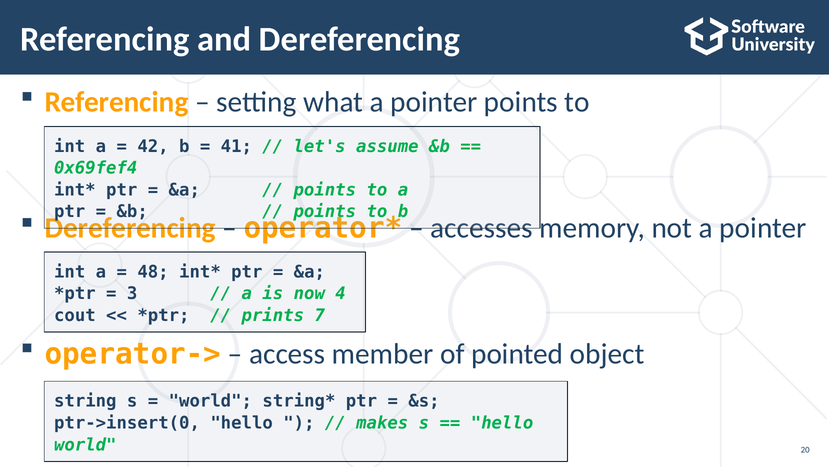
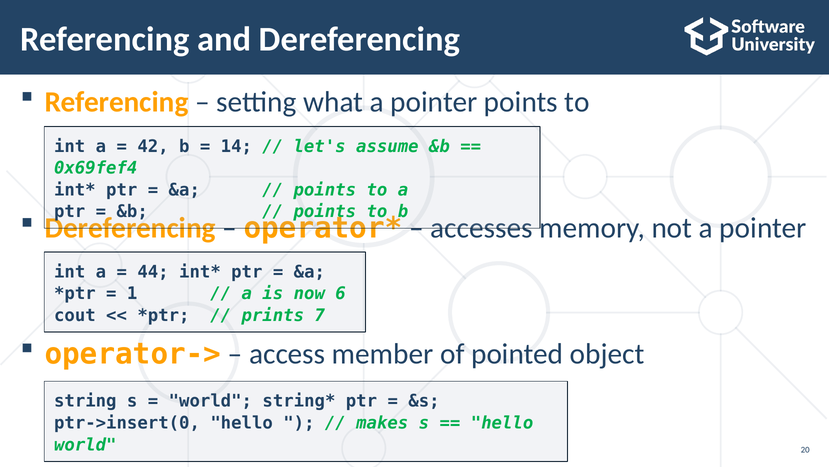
41: 41 -> 14
48: 48 -> 44
3: 3 -> 1
4: 4 -> 6
